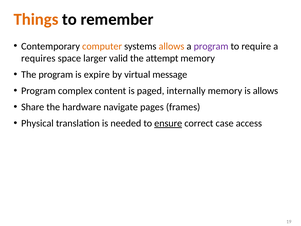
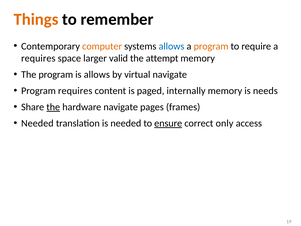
allows at (172, 46) colour: orange -> blue
program at (211, 46) colour: purple -> orange
is expire: expire -> allows
virtual message: message -> navigate
Program complex: complex -> requires
is allows: allows -> needs
the at (53, 107) underline: none -> present
Physical at (37, 123): Physical -> Needed
case: case -> only
